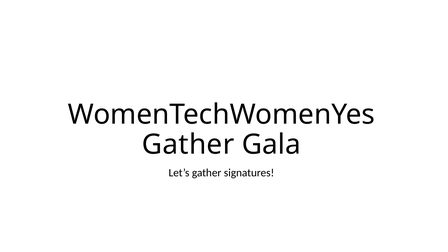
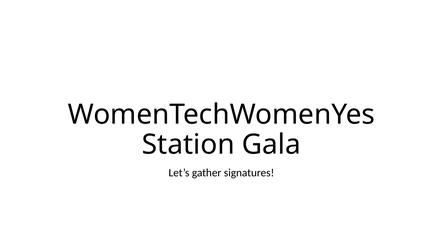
Gather at (188, 145): Gather -> Station
